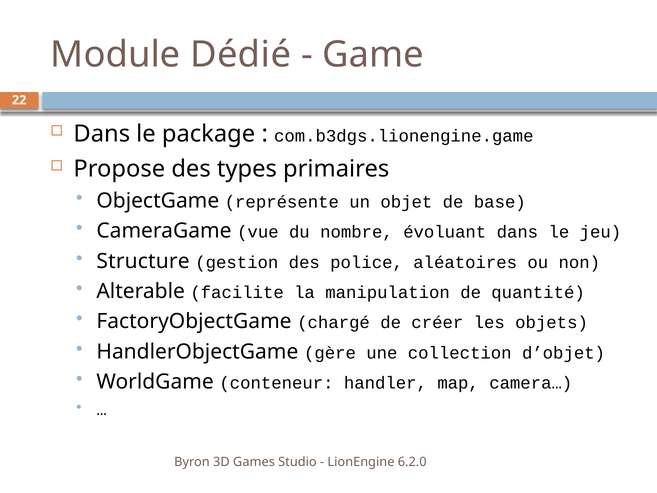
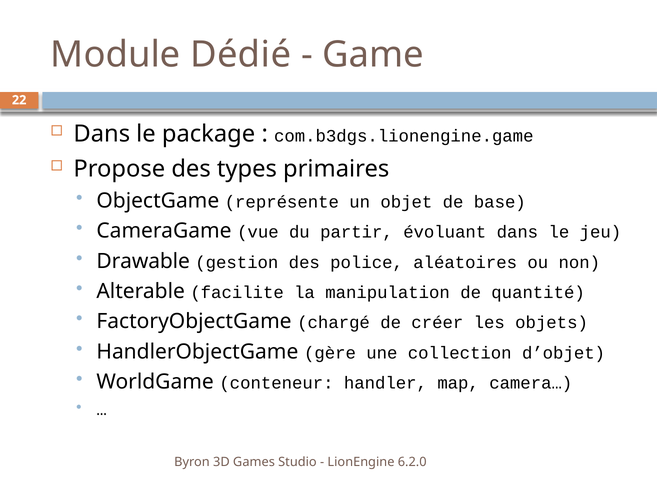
nombre: nombre -> partir
Structure: Structure -> Drawable
